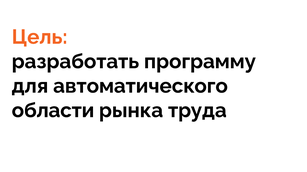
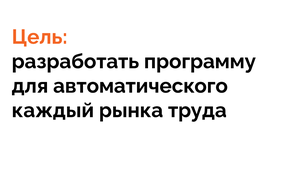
области: области -> каждый
